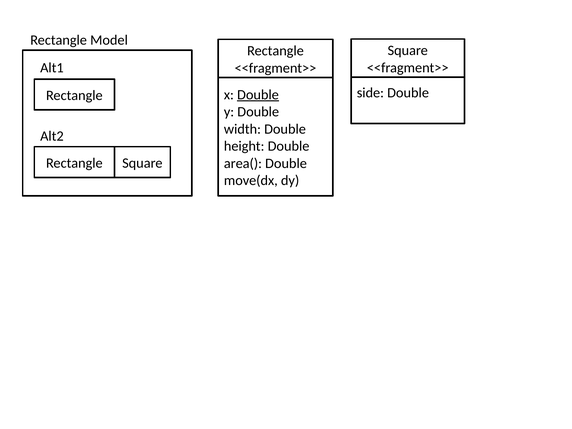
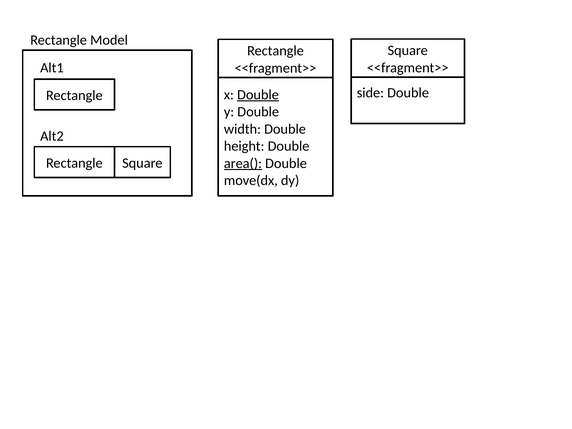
area( underline: none -> present
